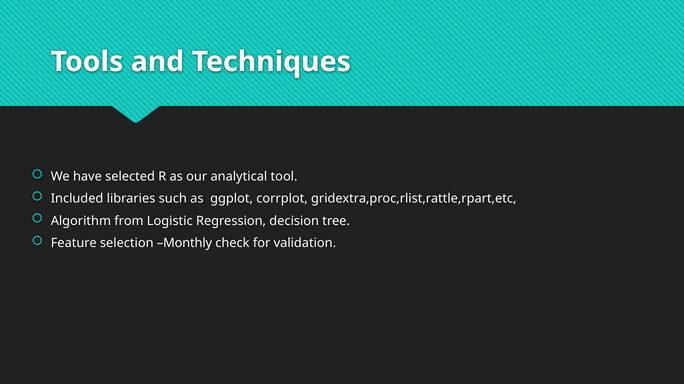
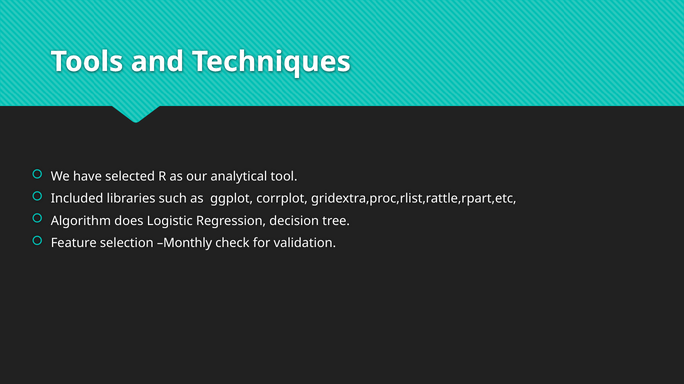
from: from -> does
